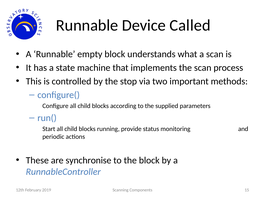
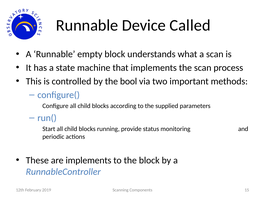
stop: stop -> bool
are synchronise: synchronise -> implements
